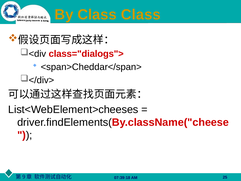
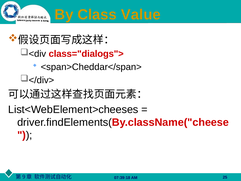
Class Class: Class -> Value
